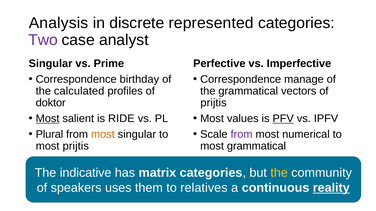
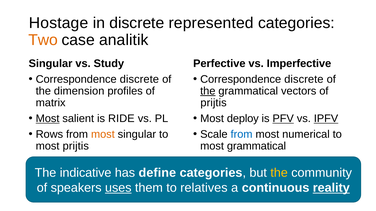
Analysis: Analysis -> Hostage
Two colour: purple -> orange
analyst: analyst -> analitik
Prime: Prime -> Study
birthday at (139, 79): birthday -> discrete
manage at (304, 79): manage -> discrete
calculated: calculated -> dimension
the at (208, 91) underline: none -> present
doktor: doktor -> matrix
values: values -> deploy
IPFV underline: none -> present
Plural: Plural -> Rows
from at (242, 135) colour: purple -> blue
matrix: matrix -> define
uses underline: none -> present
